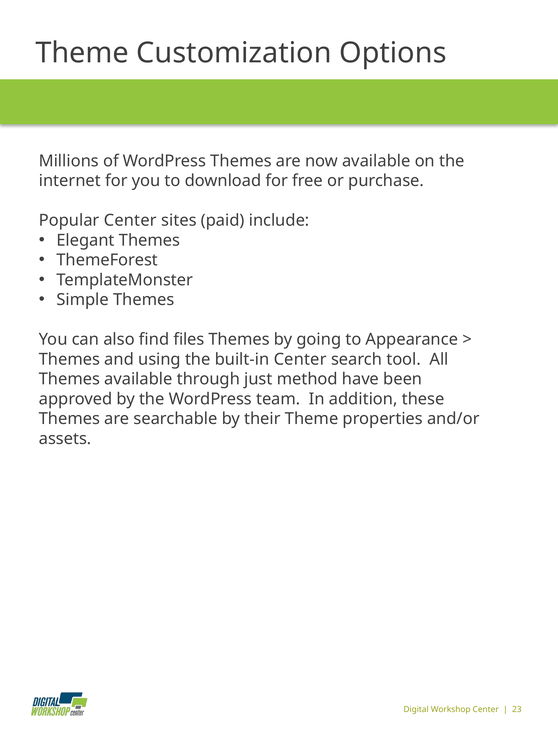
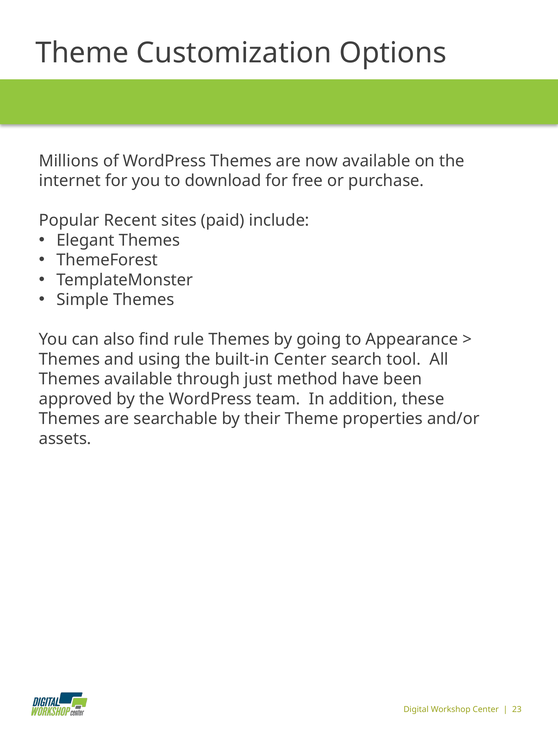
Popular Center: Center -> Recent
files: files -> rule
